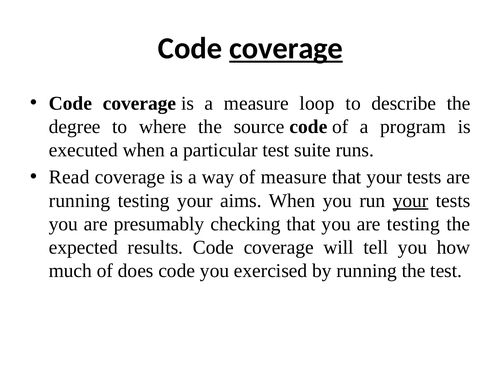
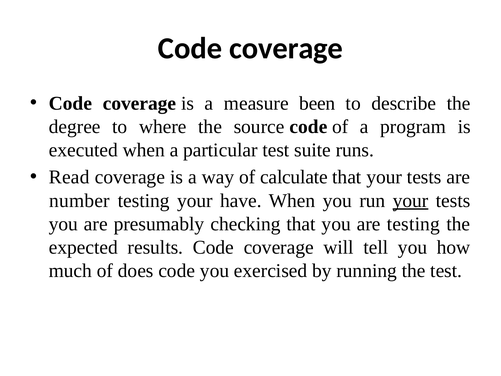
coverage at (286, 48) underline: present -> none
loop: loop -> been
of measure: measure -> calculate
running at (80, 200): running -> number
aims: aims -> have
